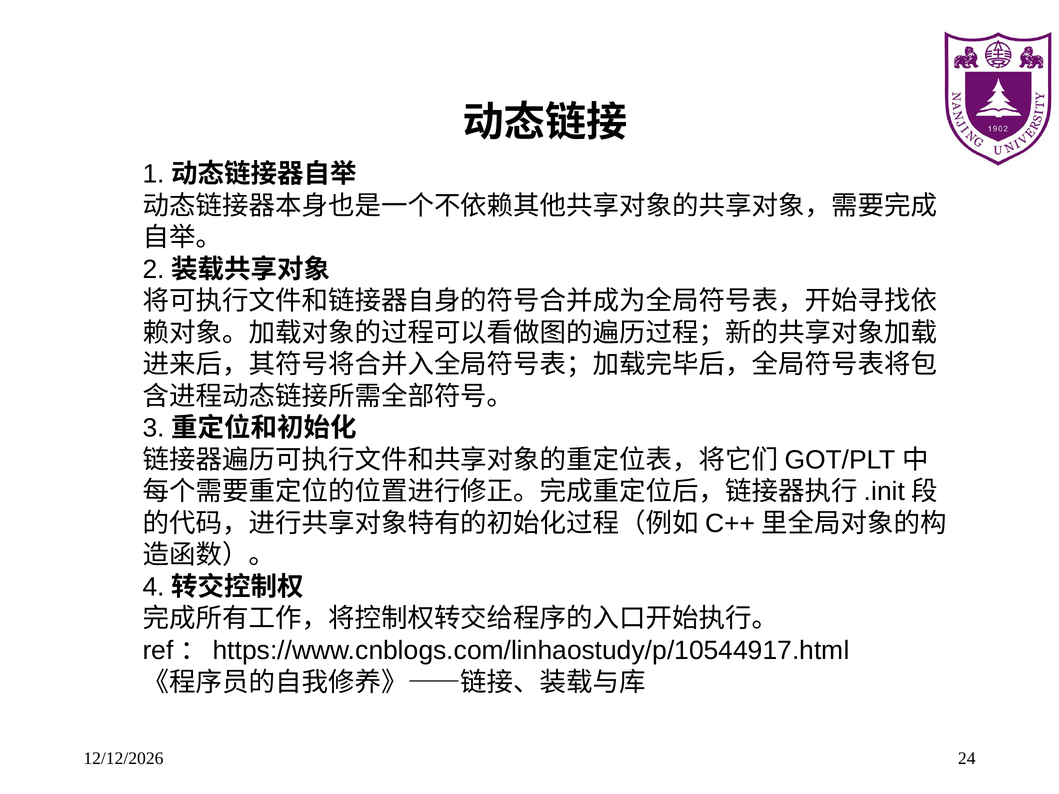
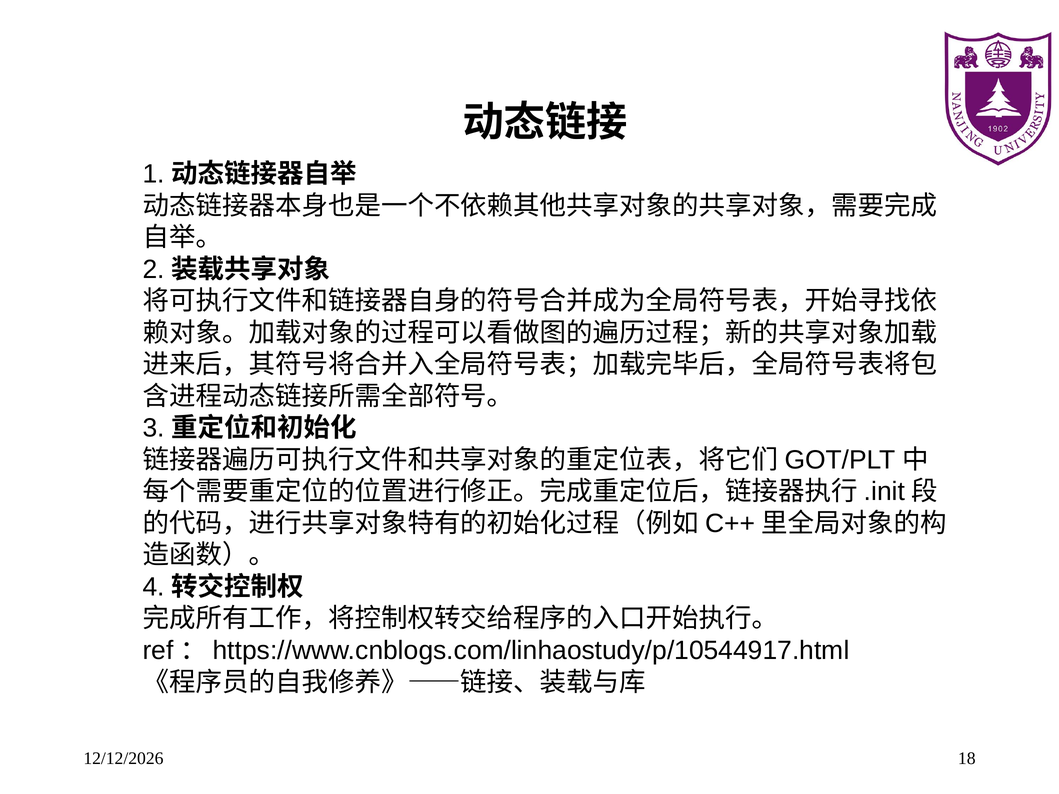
24: 24 -> 18
